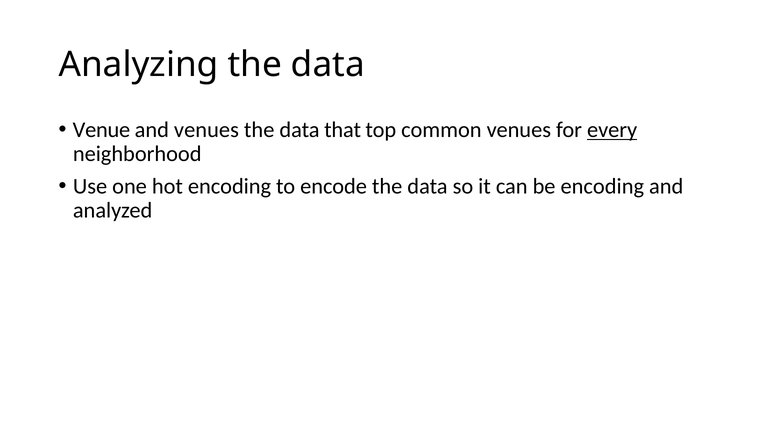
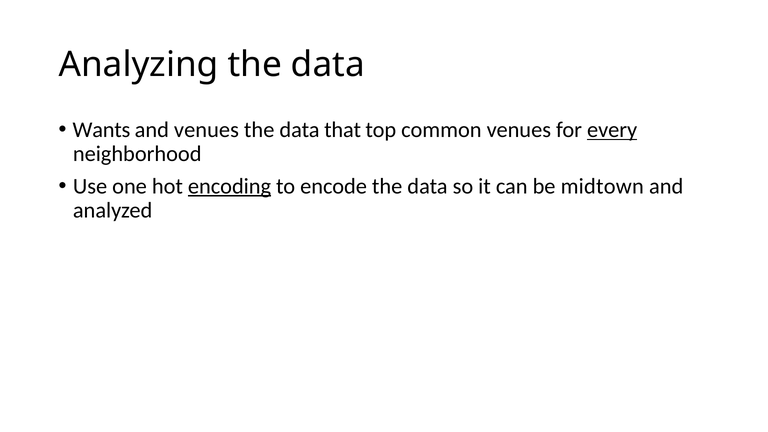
Venue: Venue -> Wants
encoding at (230, 186) underline: none -> present
be encoding: encoding -> midtown
